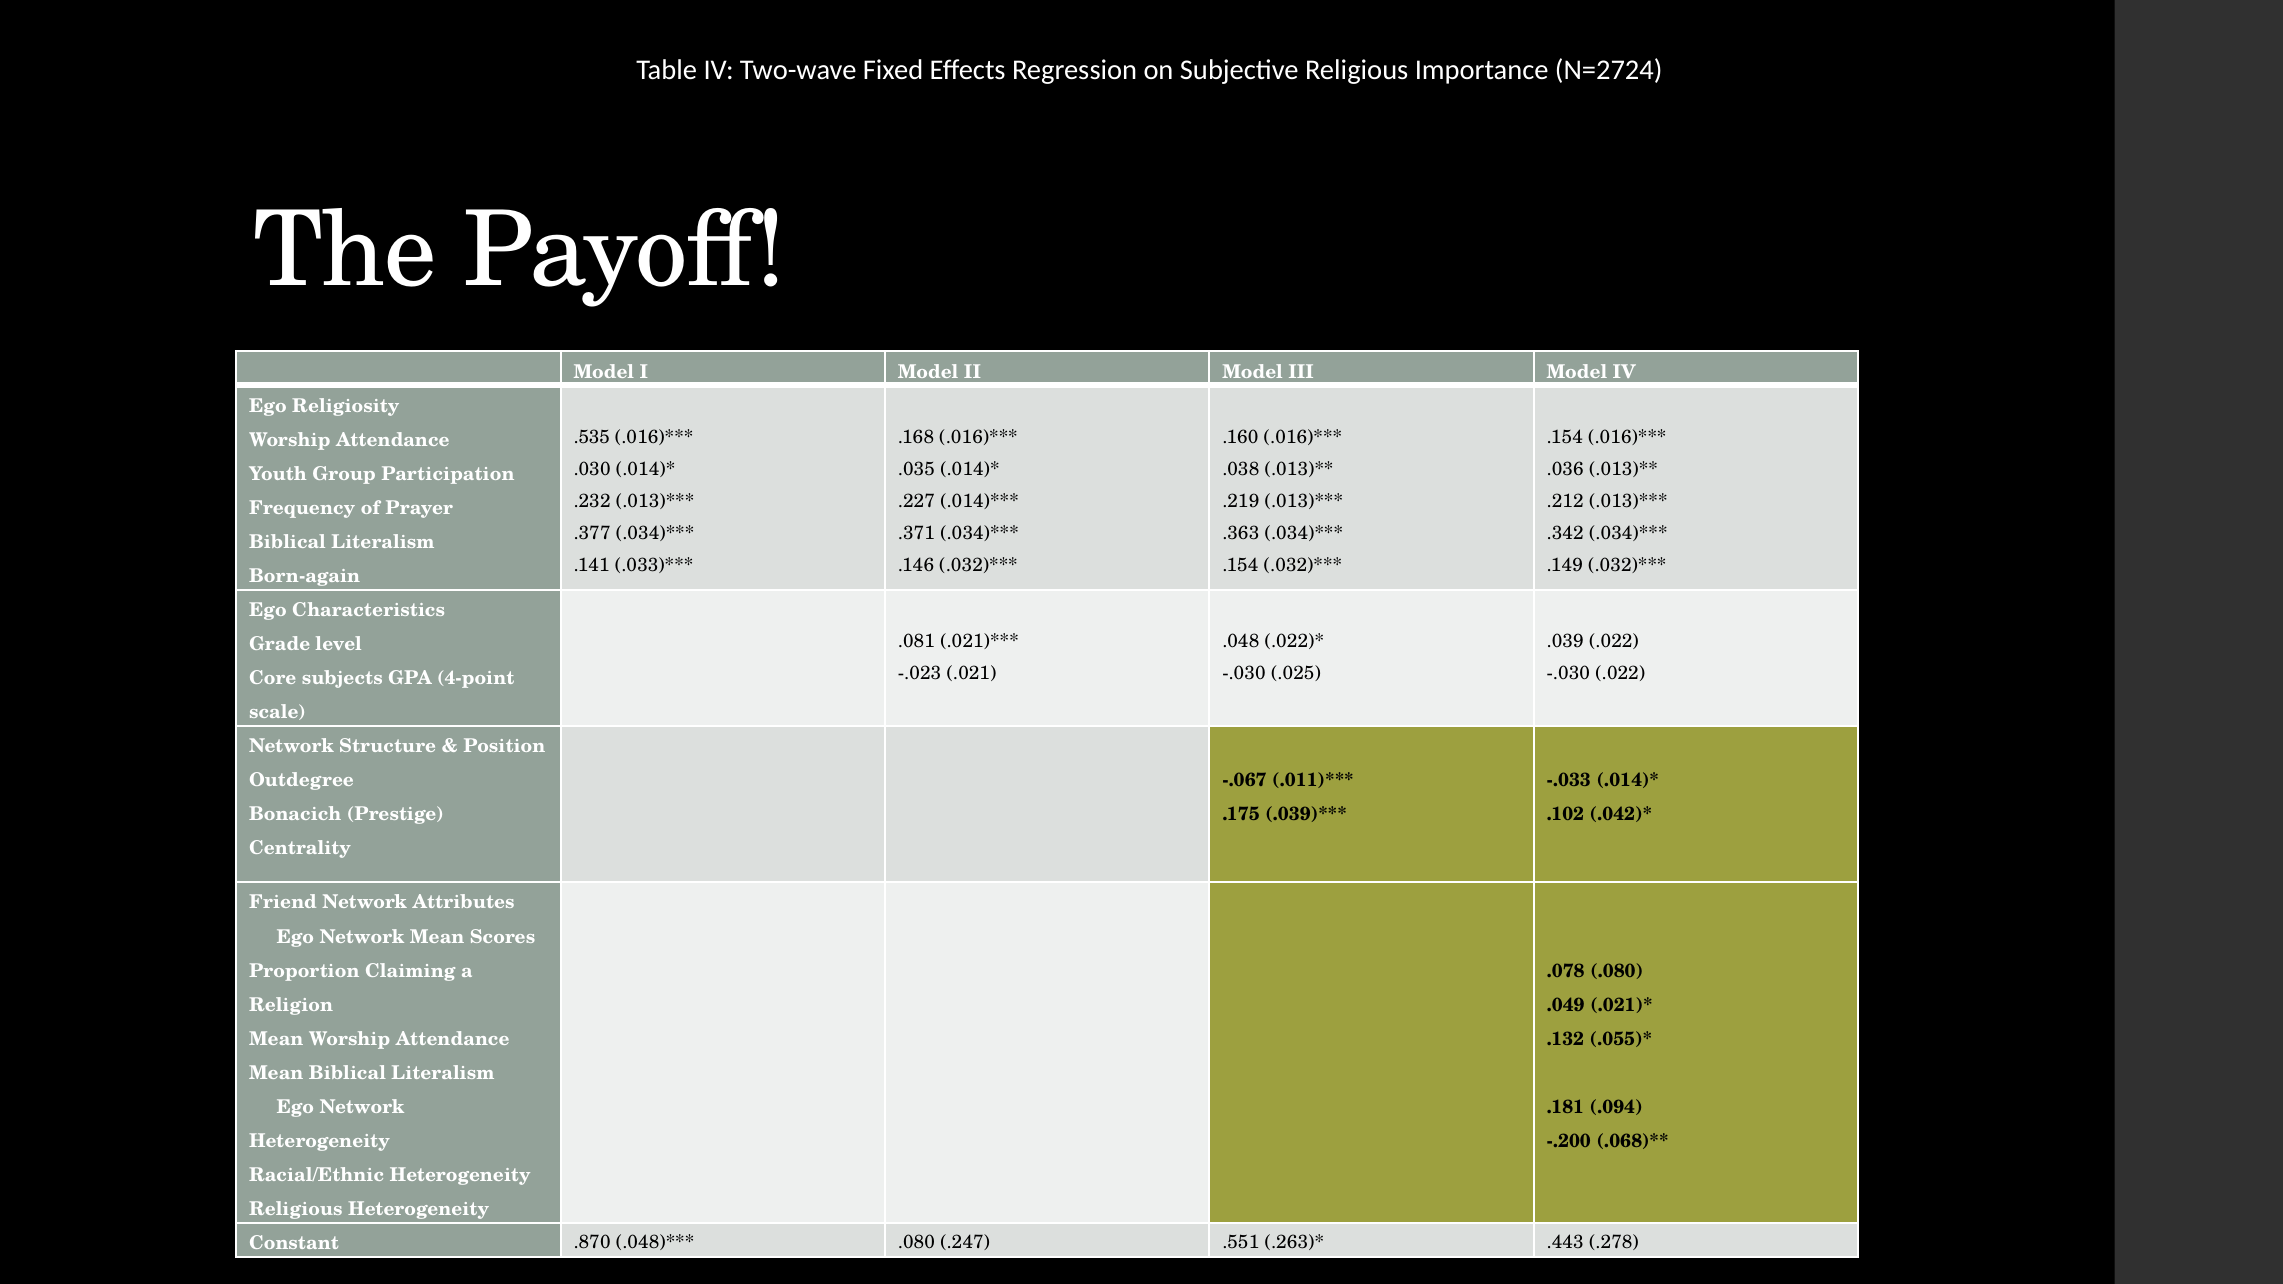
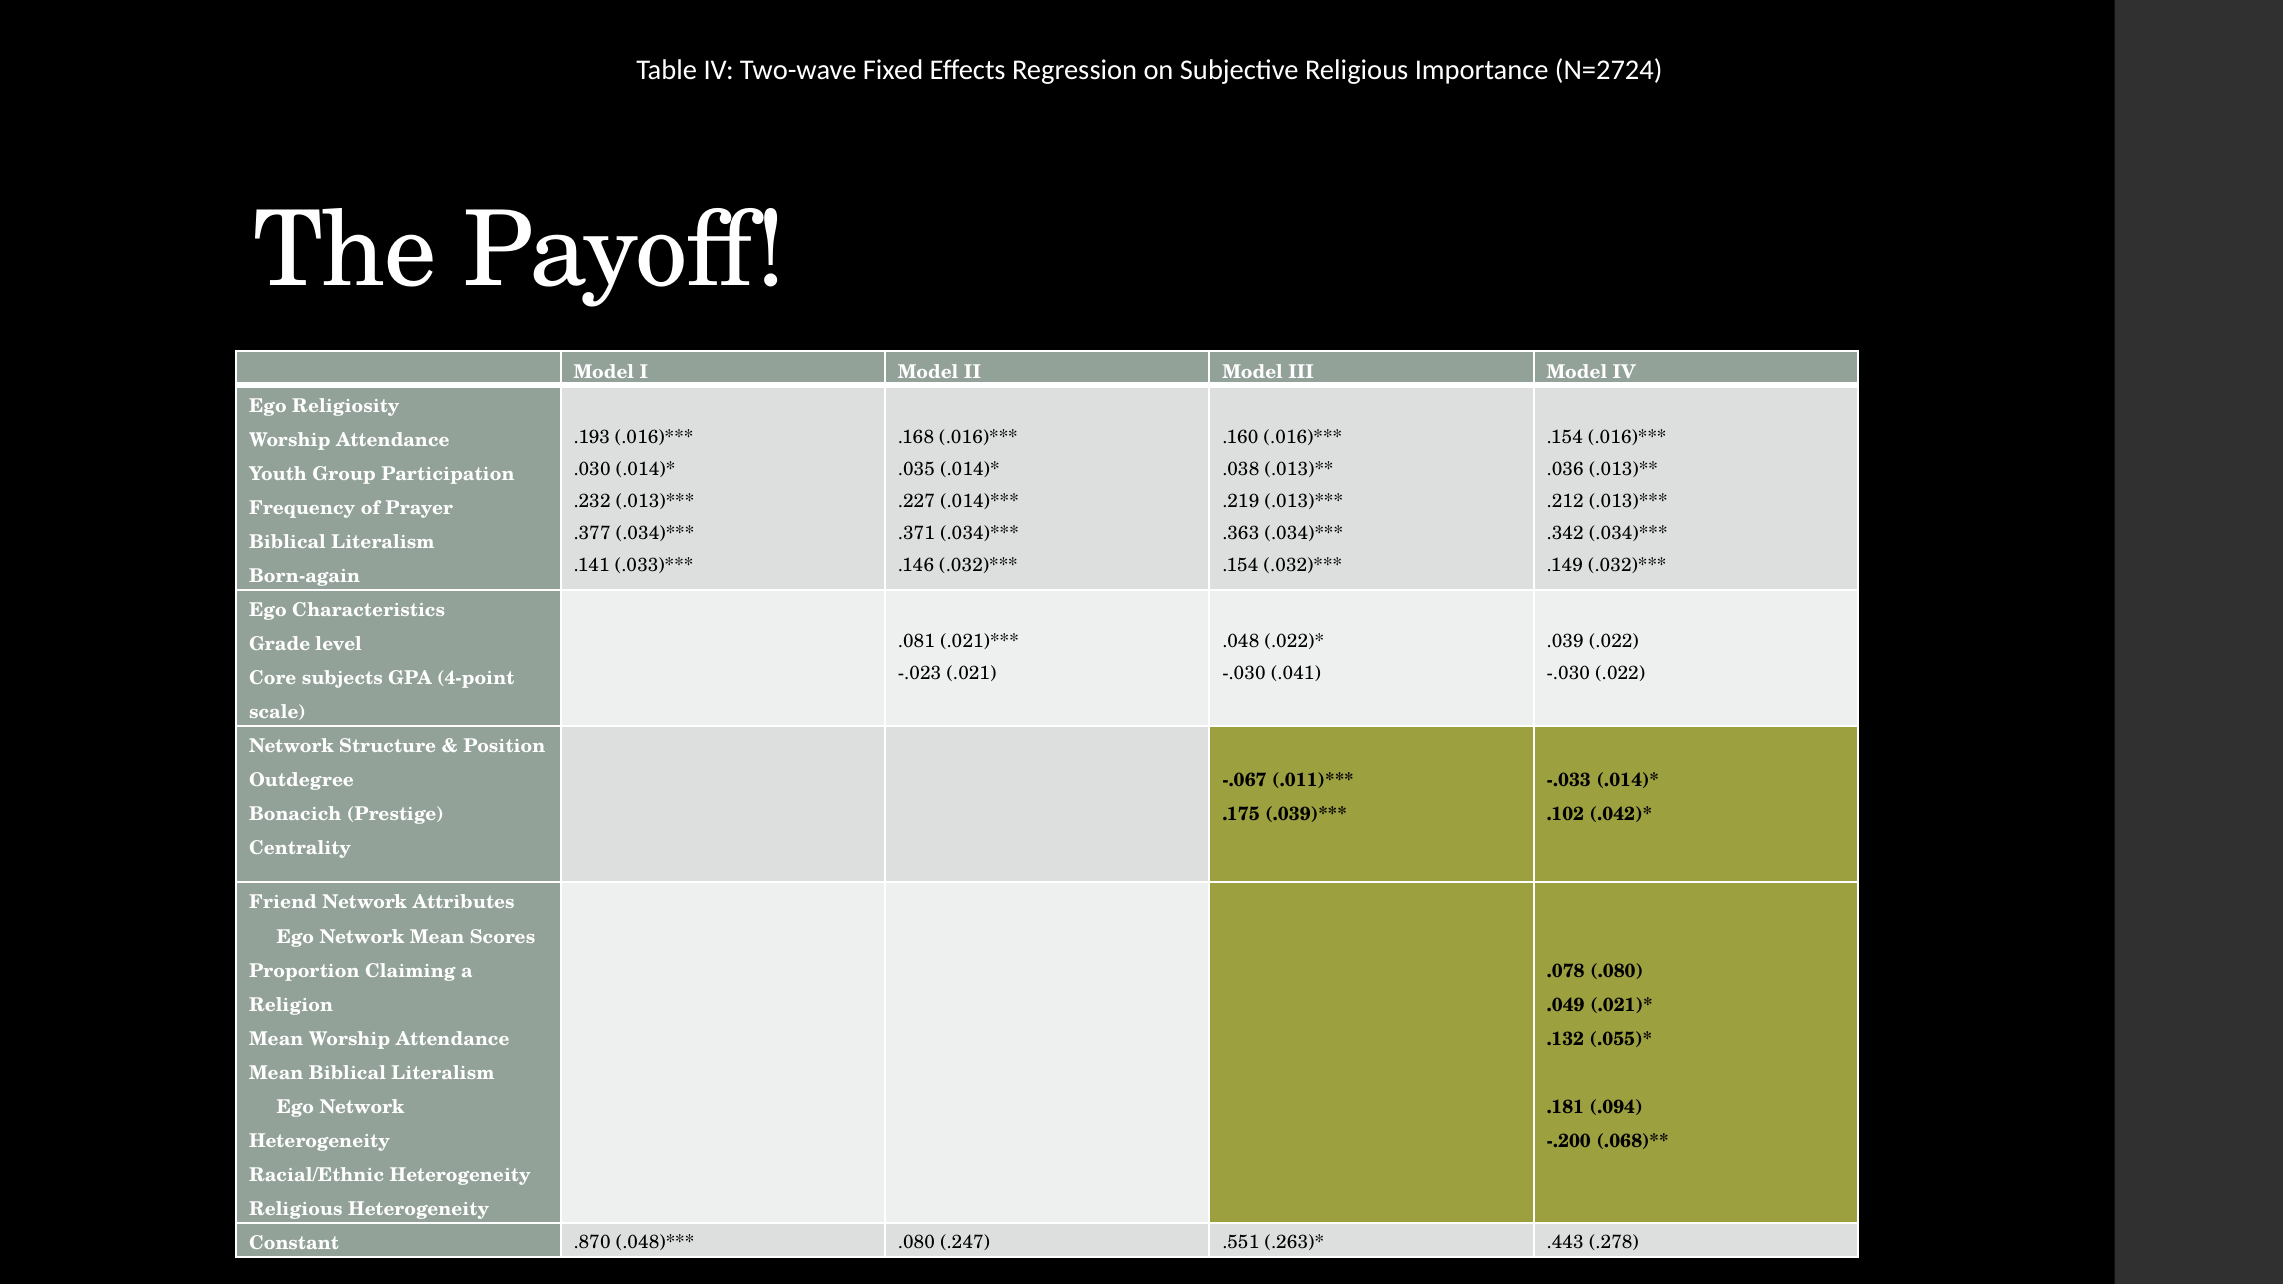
.535: .535 -> .193
.025: .025 -> .041
